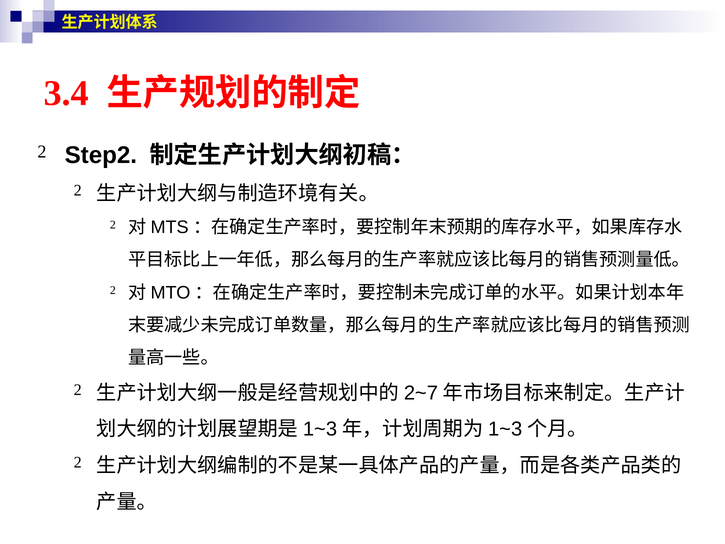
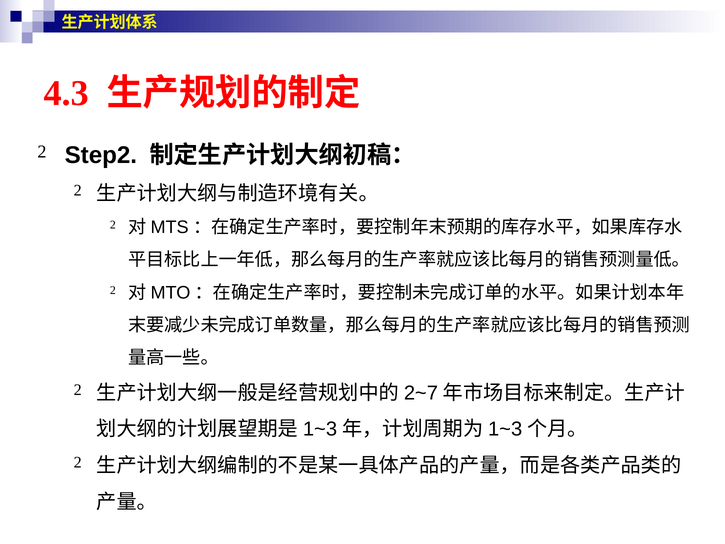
3.4: 3.4 -> 4.3
